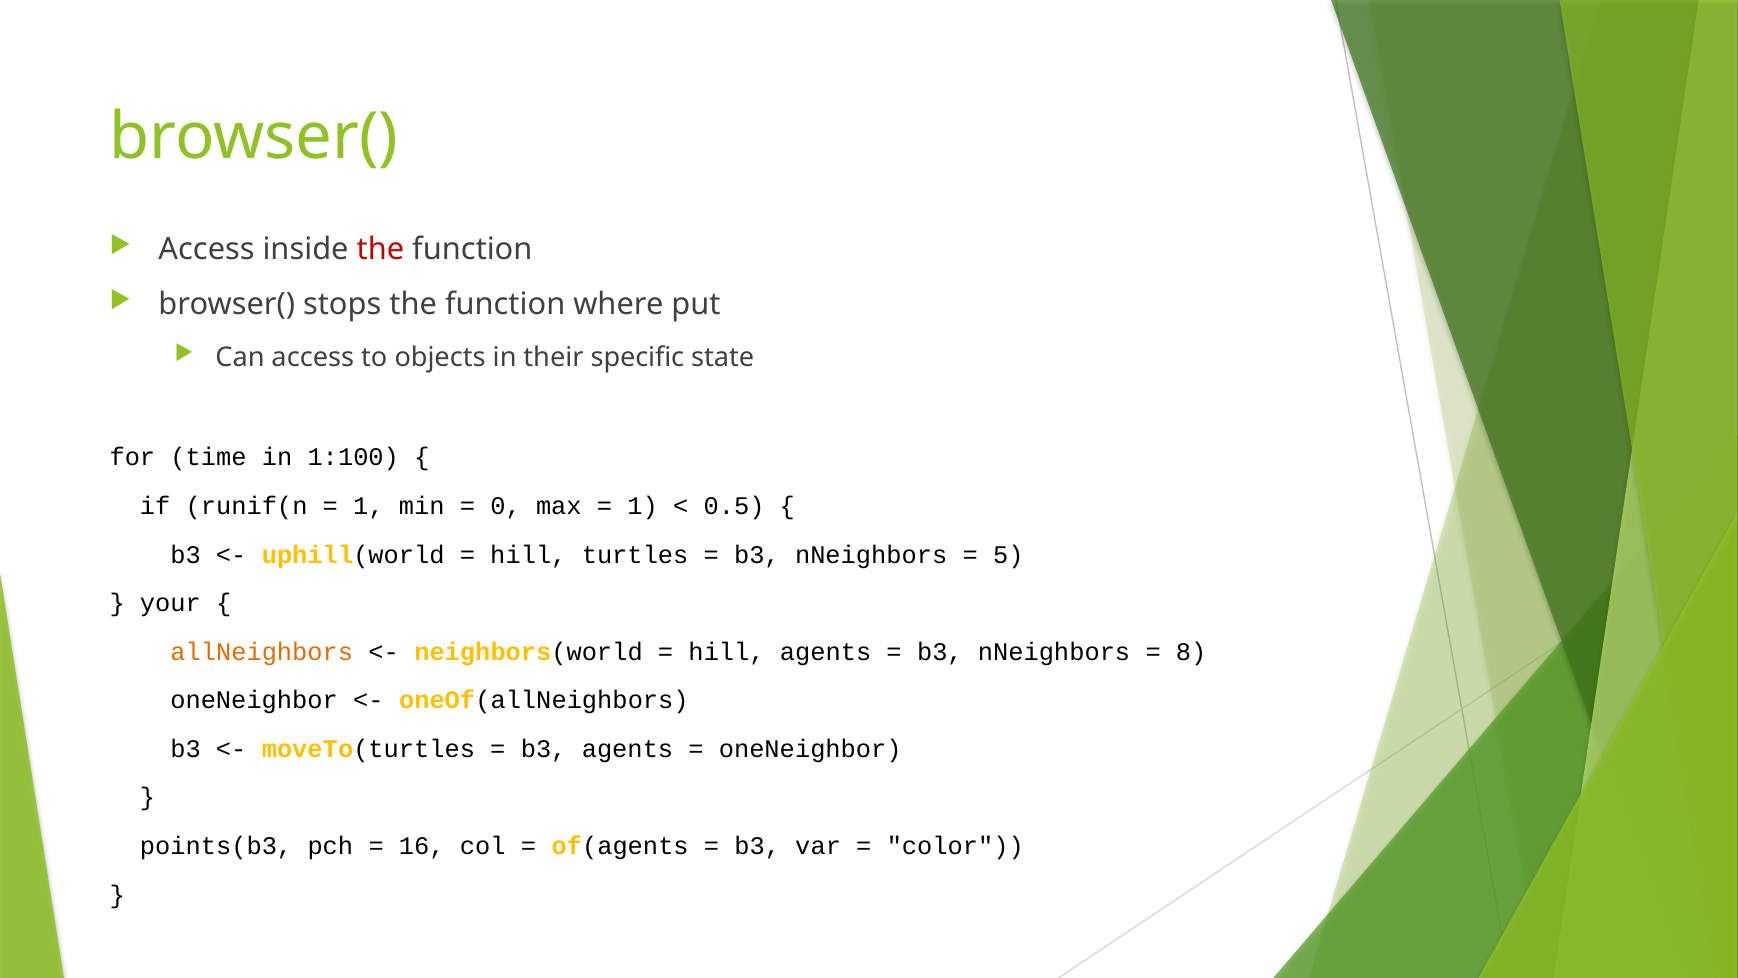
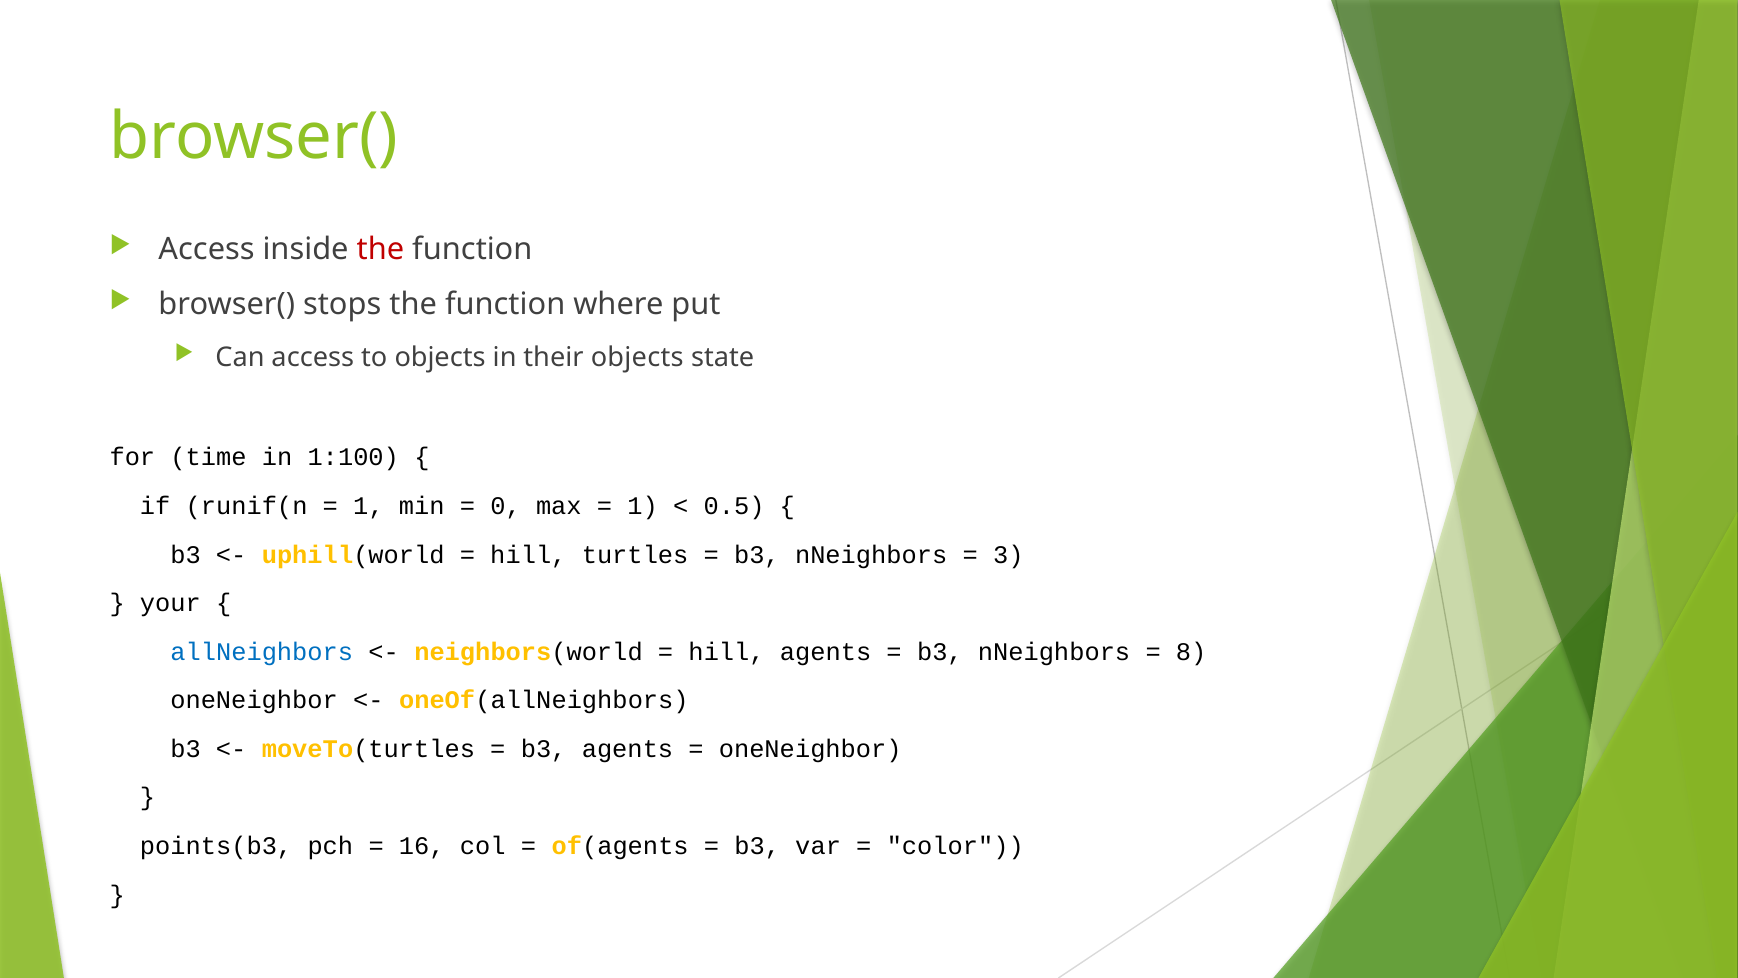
their specific: specific -> objects
5: 5 -> 3
allNeighbors colour: orange -> blue
